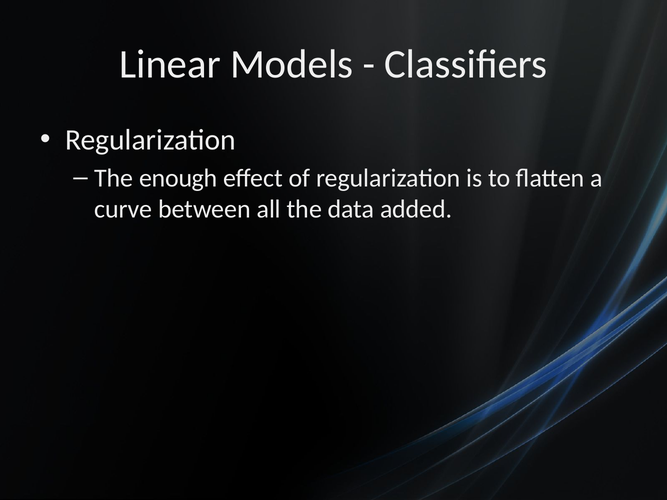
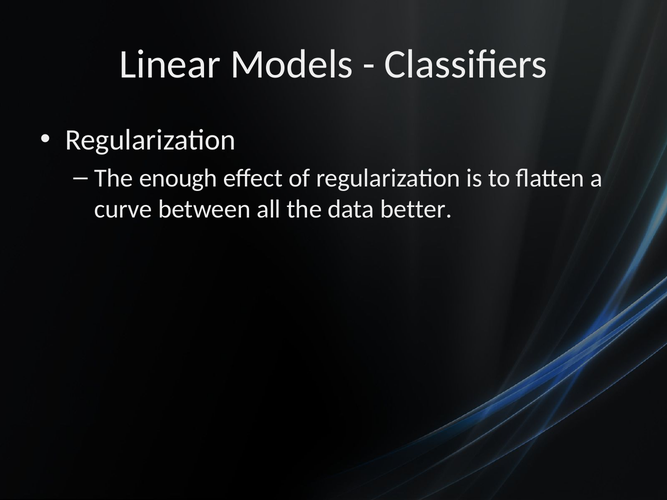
added: added -> better
